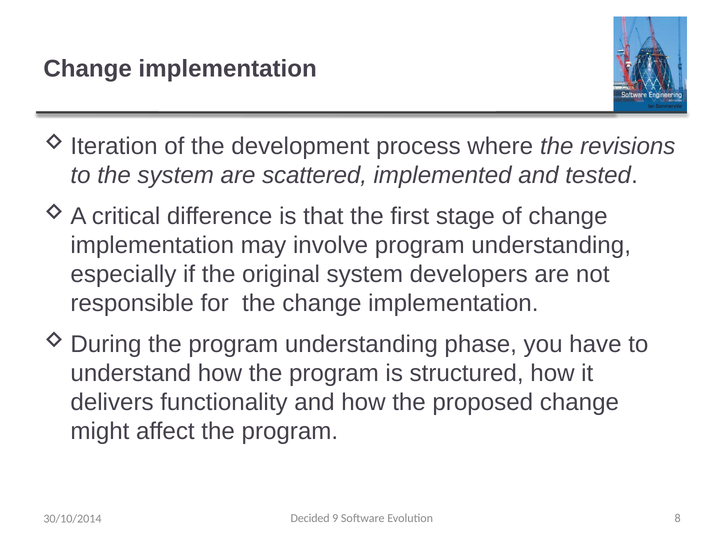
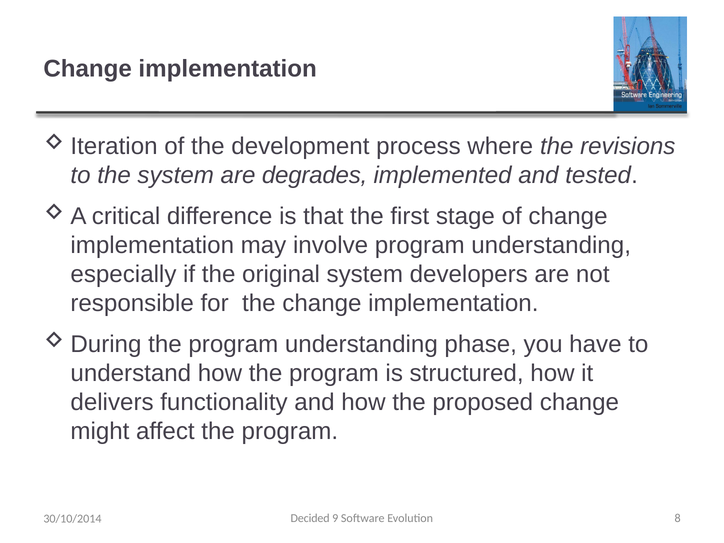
scattered: scattered -> degrades
